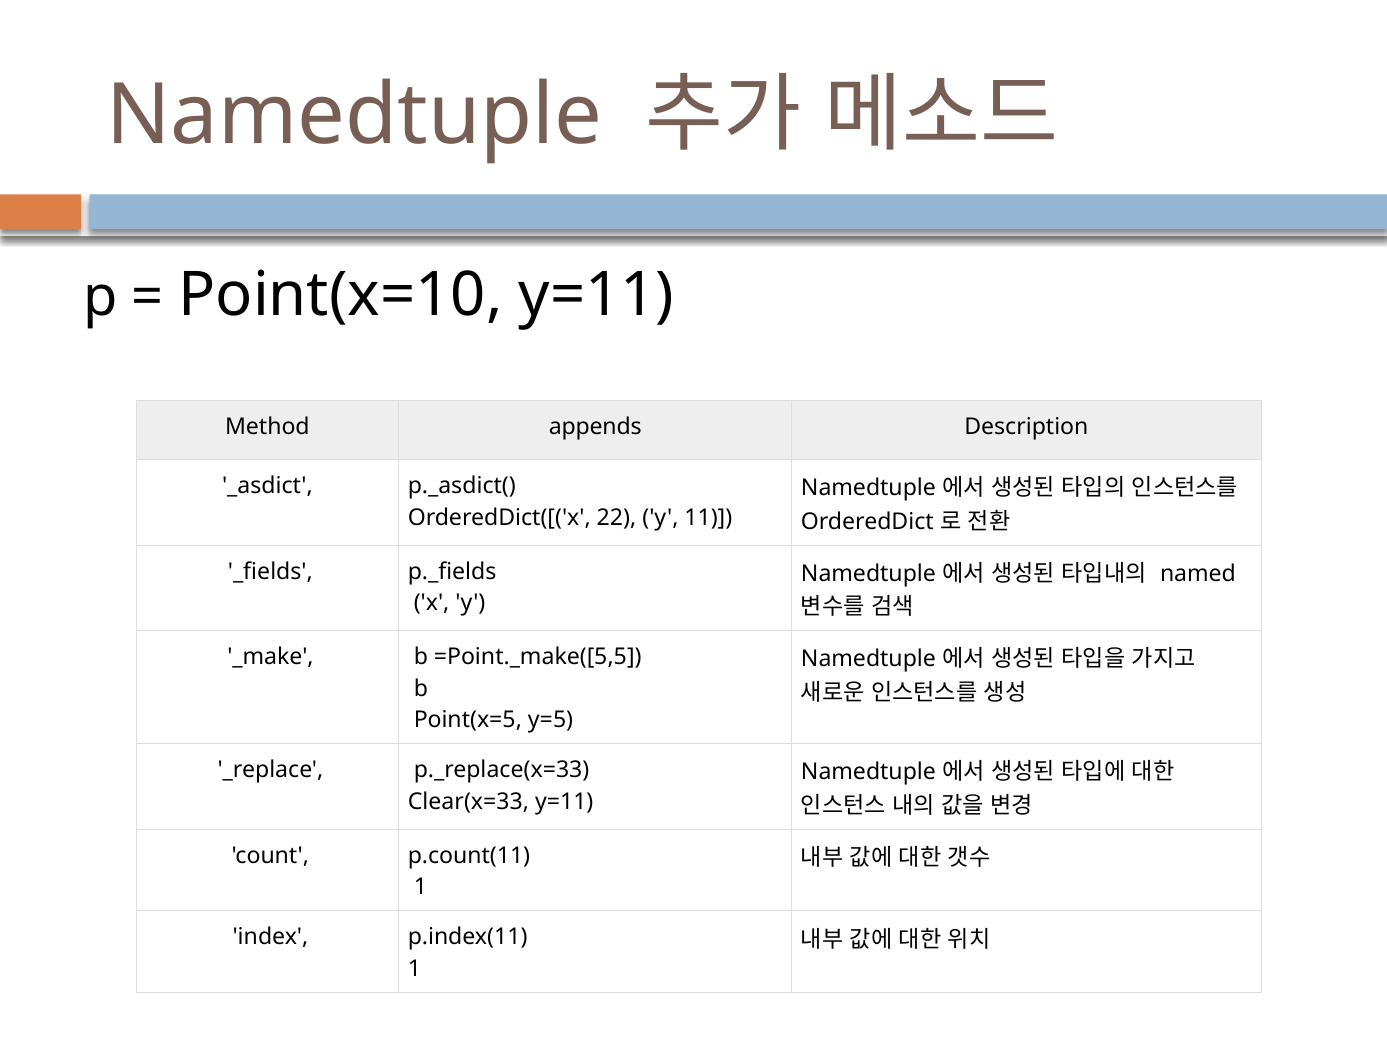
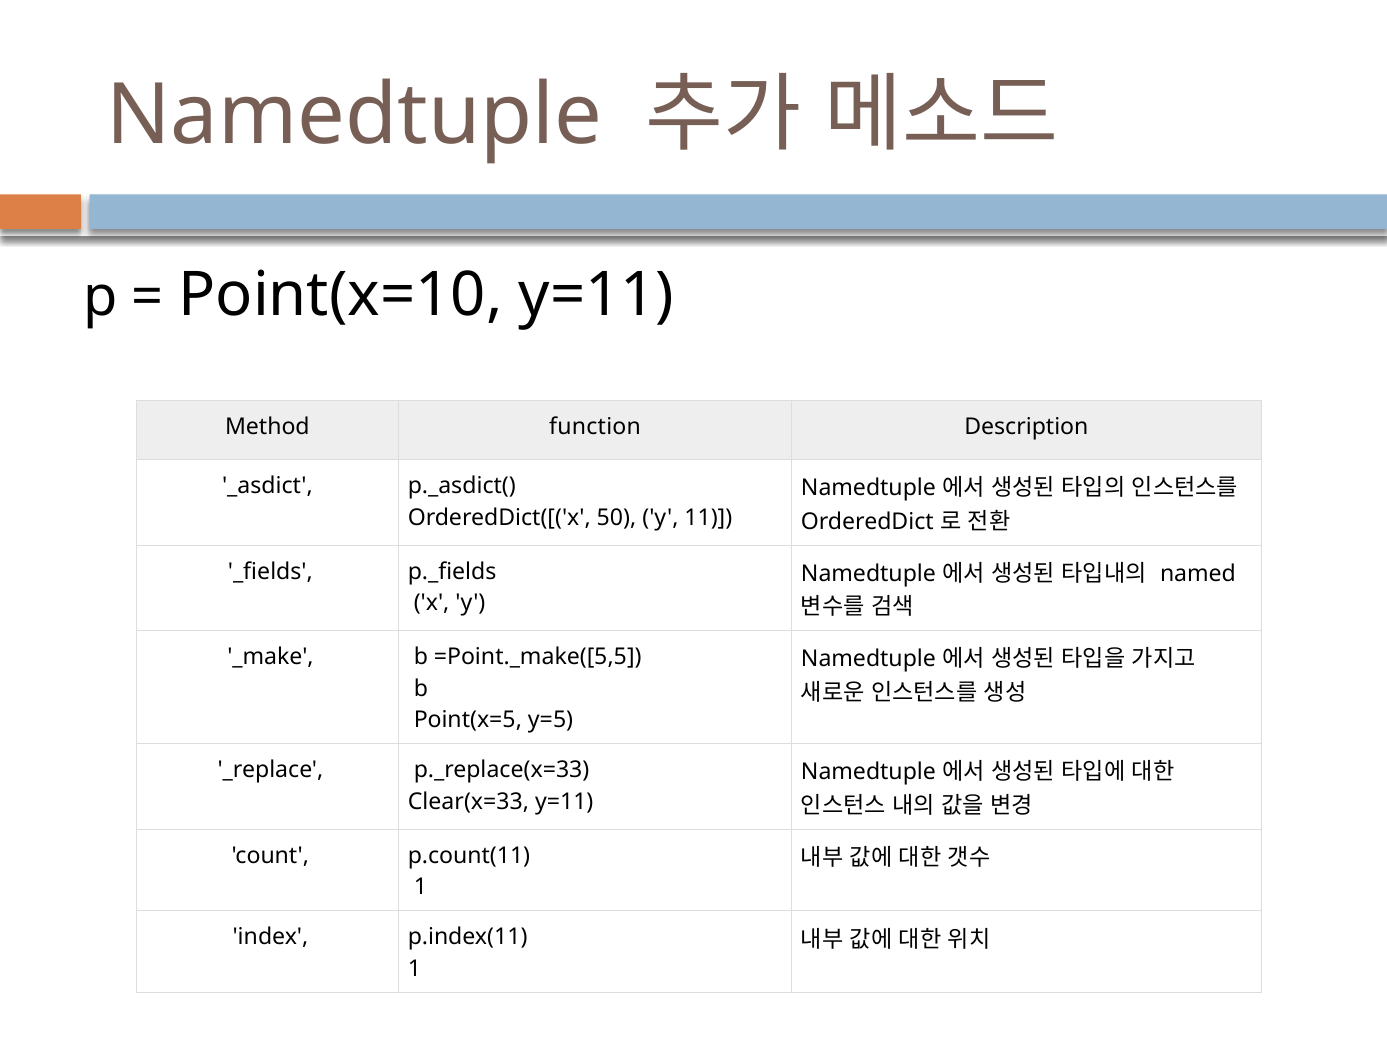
appends: appends -> function
22: 22 -> 50
